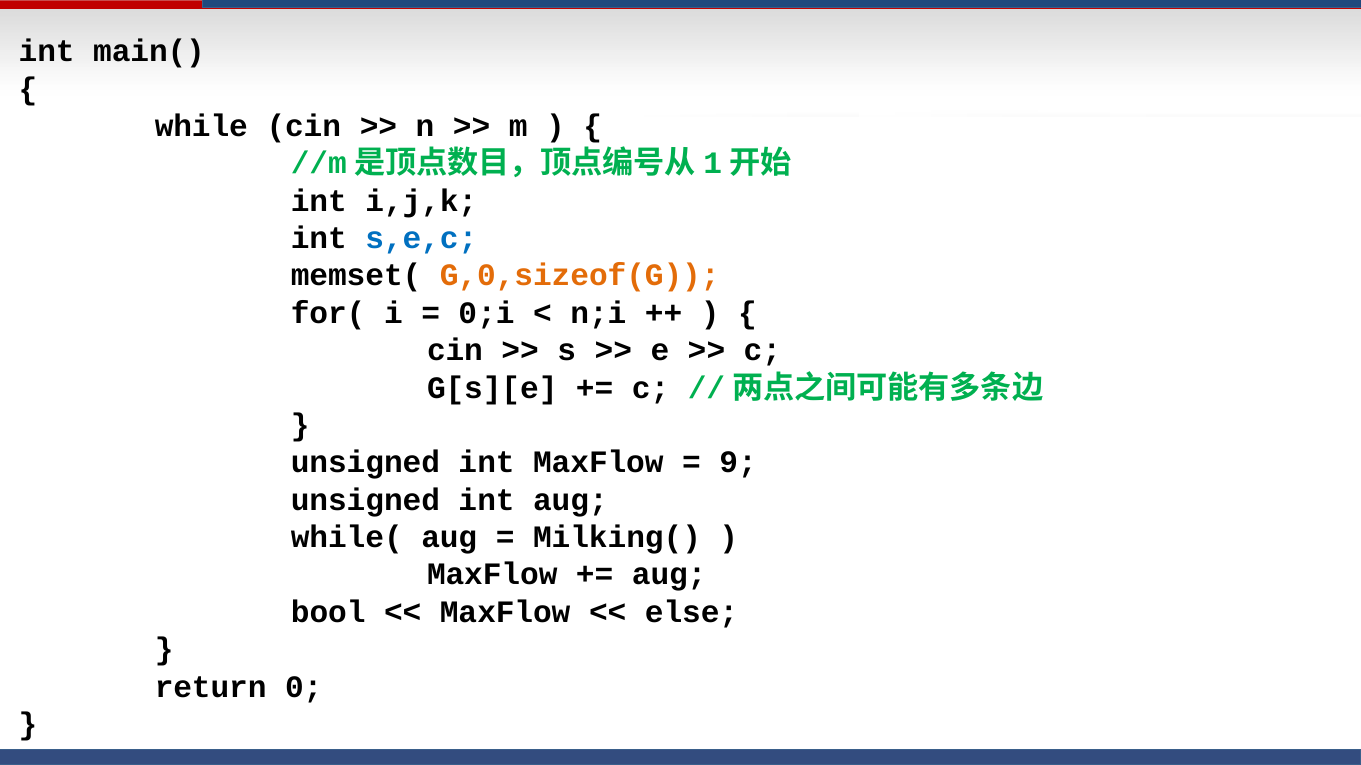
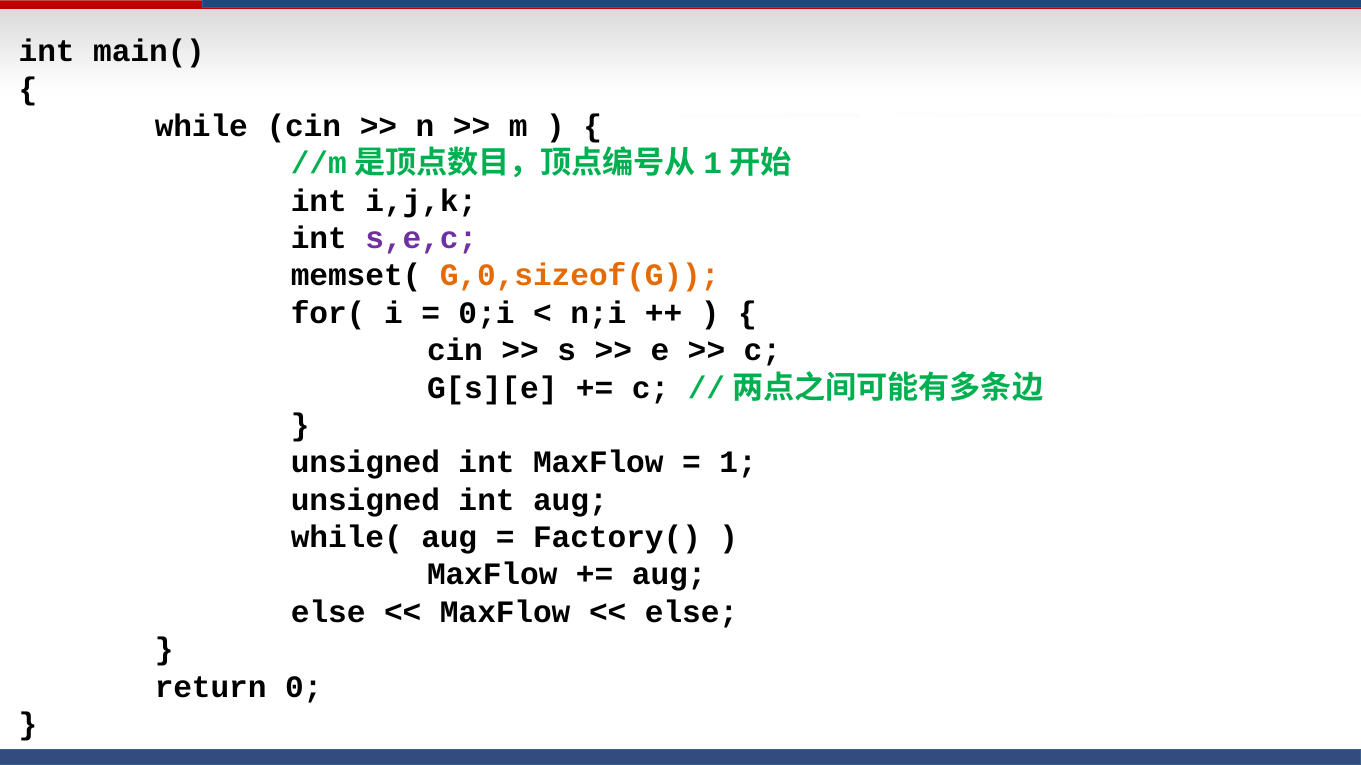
s,e,c colour: blue -> purple
9: 9 -> 1
Milking(: Milking( -> Factory(
bool at (328, 612): bool -> else
